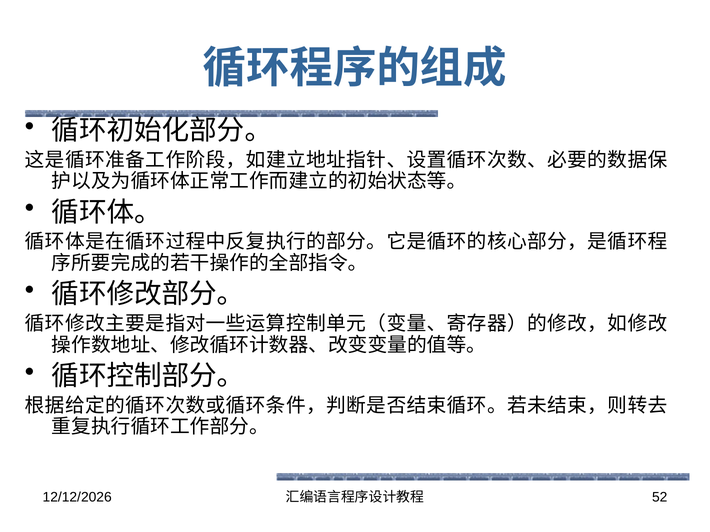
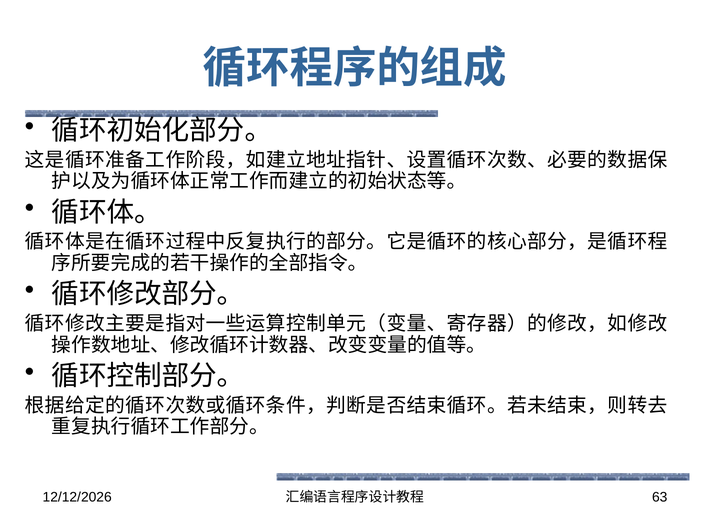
52: 52 -> 63
